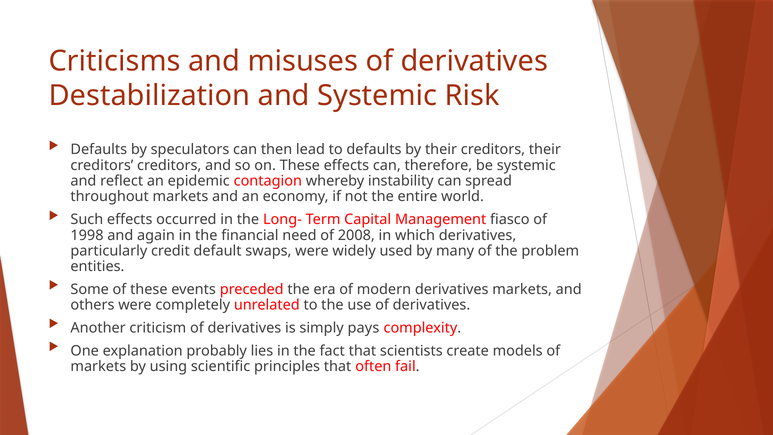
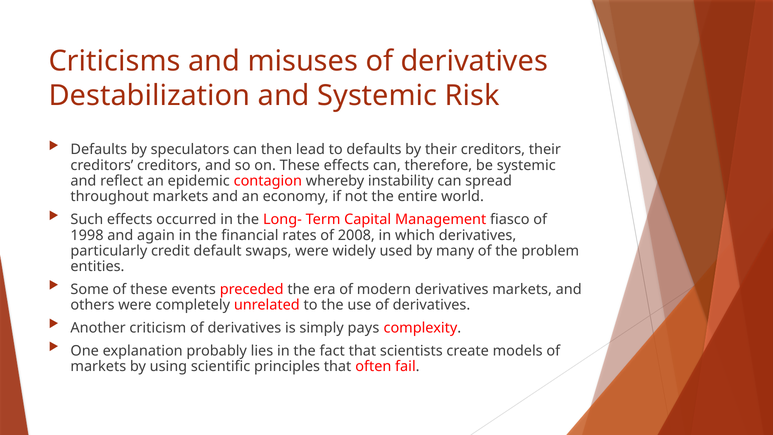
need: need -> rates
